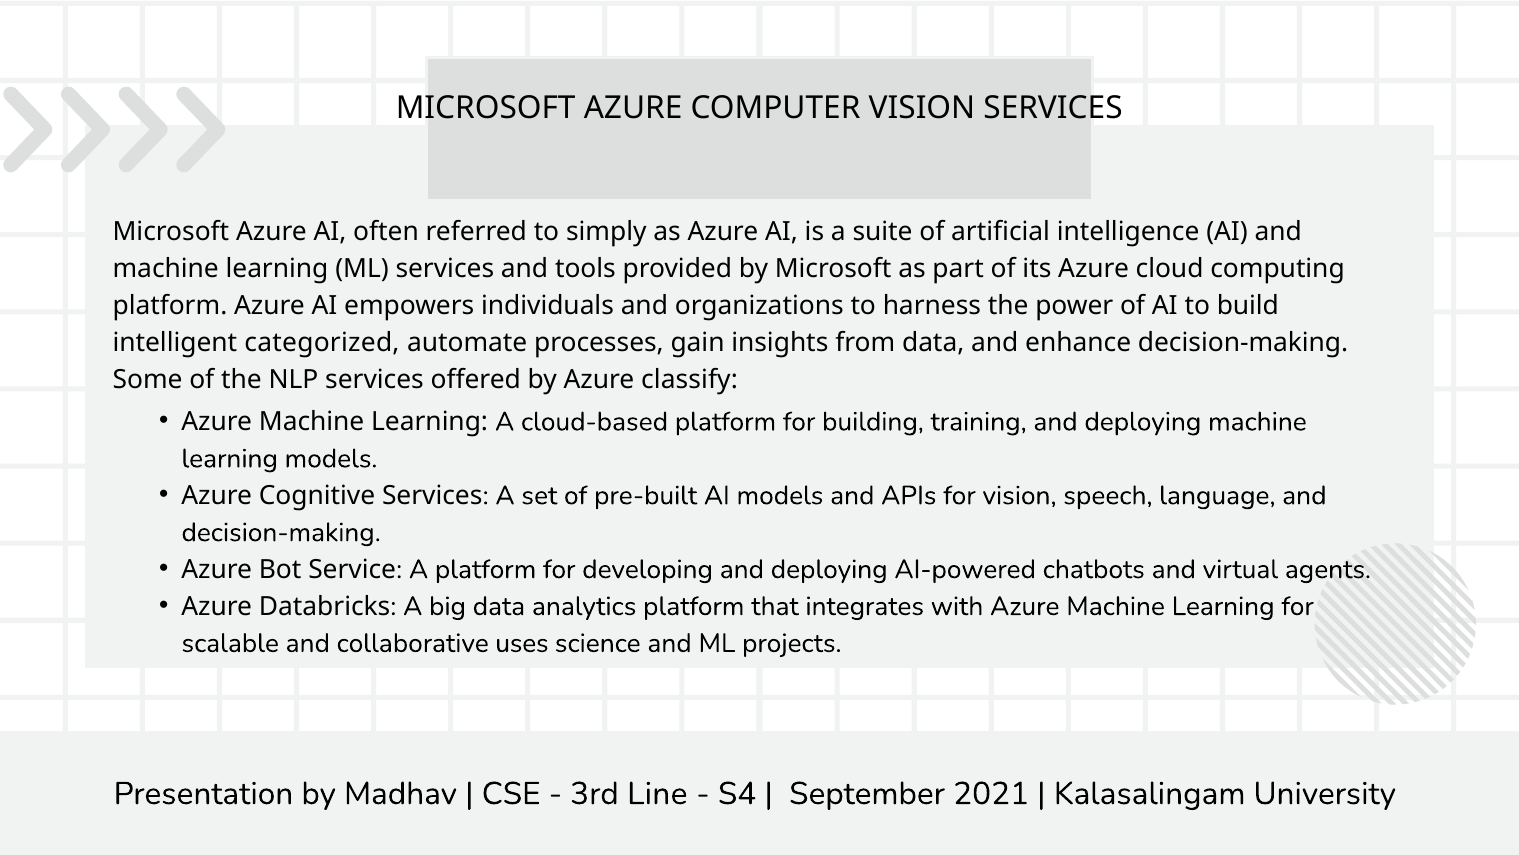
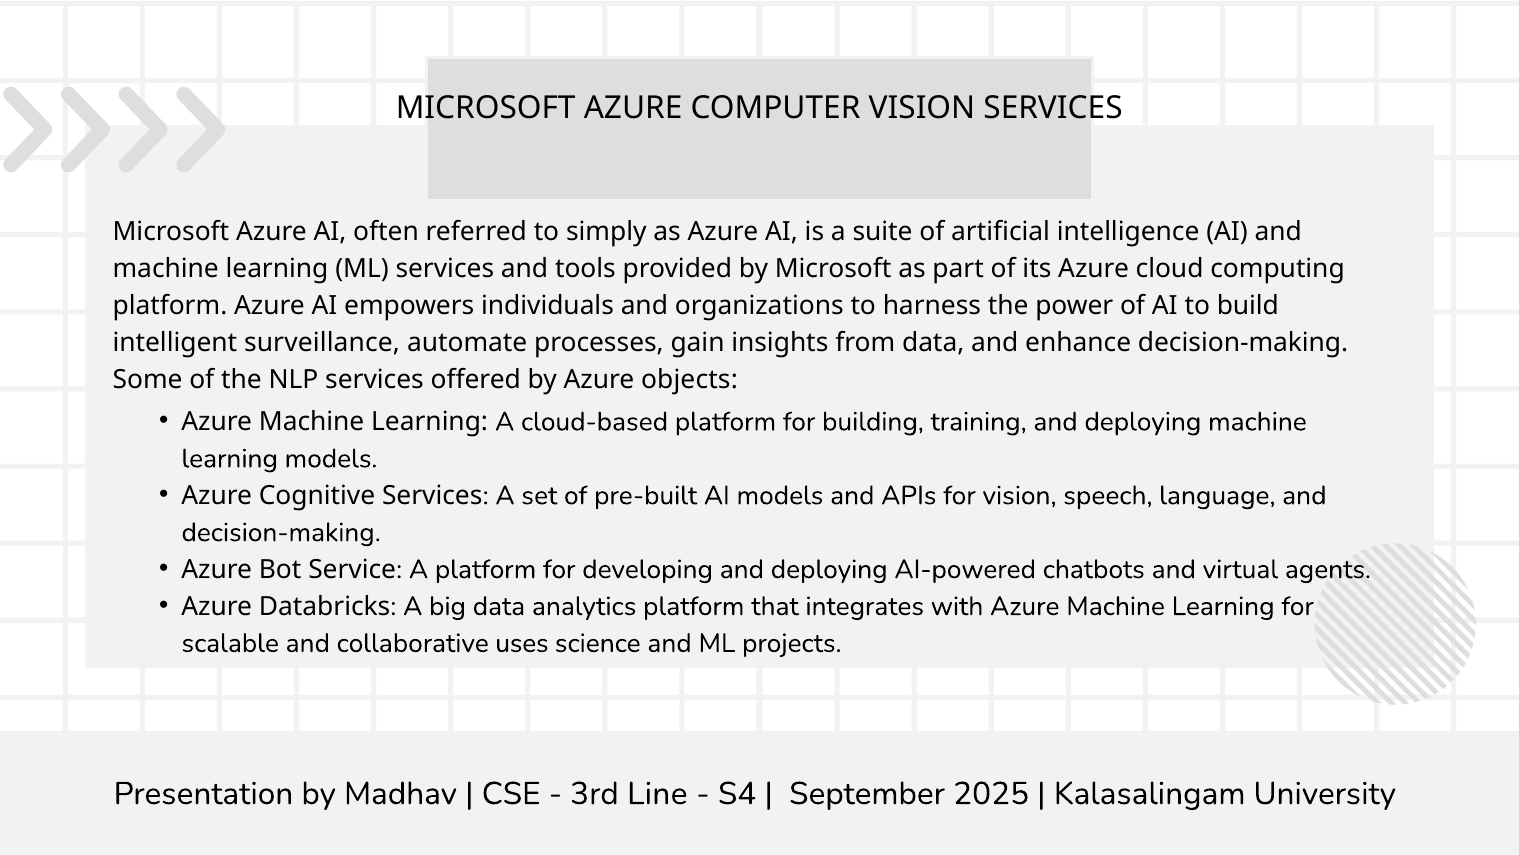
categorized: categorized -> surveillance
classify: classify -> objects
2021: 2021 -> 2025
